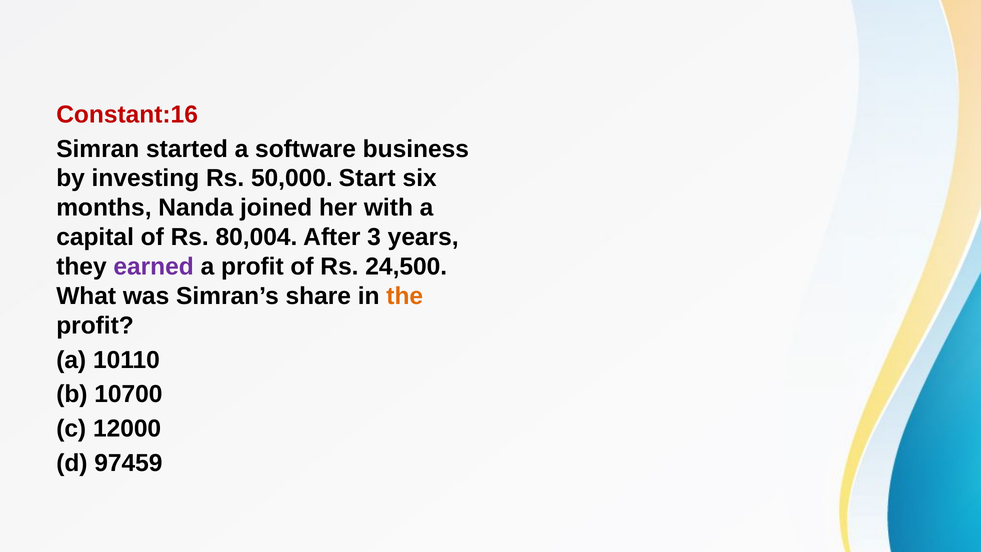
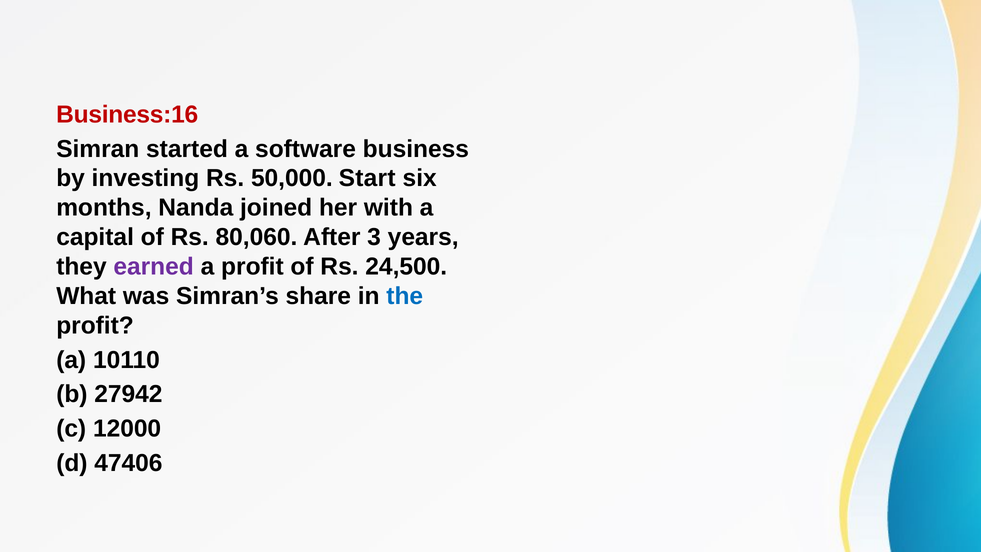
Constant:16: Constant:16 -> Business:16
80,004: 80,004 -> 80,060
the colour: orange -> blue
10700: 10700 -> 27942
97459: 97459 -> 47406
